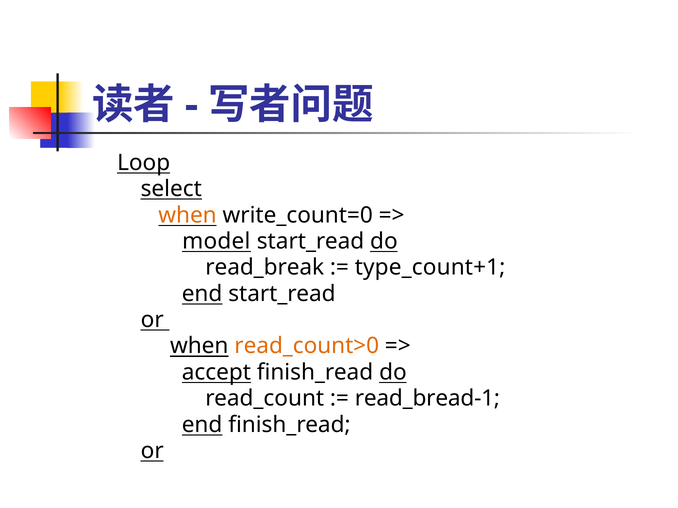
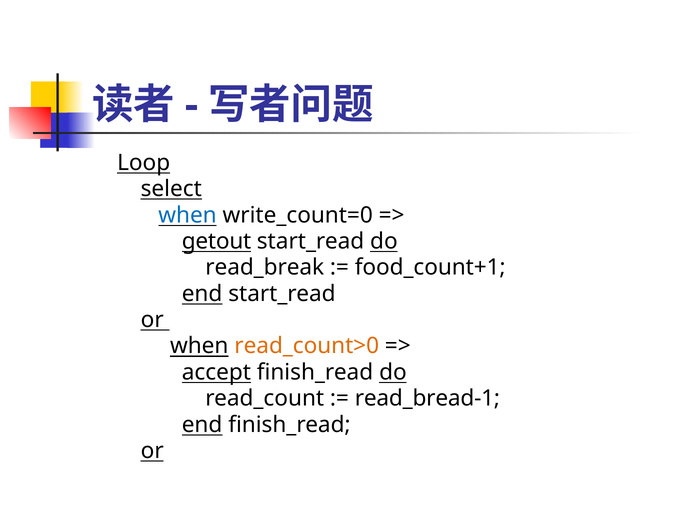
when at (188, 215) colour: orange -> blue
model: model -> getout
type_count+1: type_count+1 -> food_count+1
